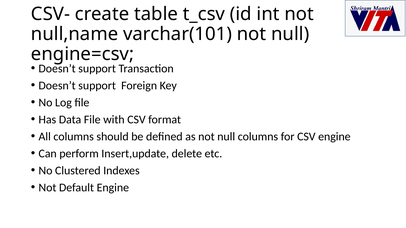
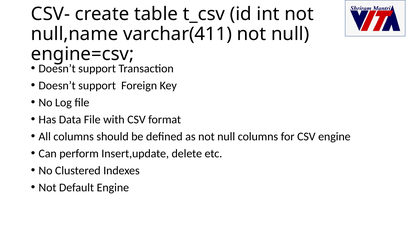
varchar(101: varchar(101 -> varchar(411
